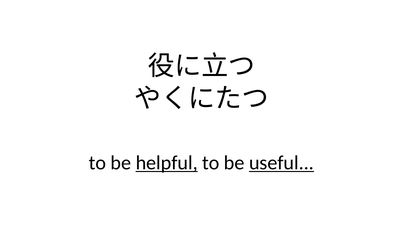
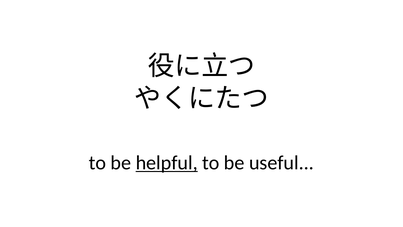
useful underline: present -> none
